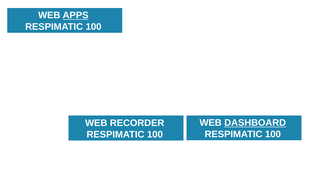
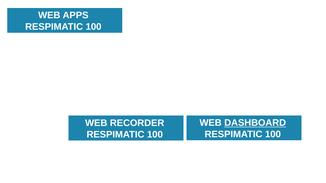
APPS underline: present -> none
